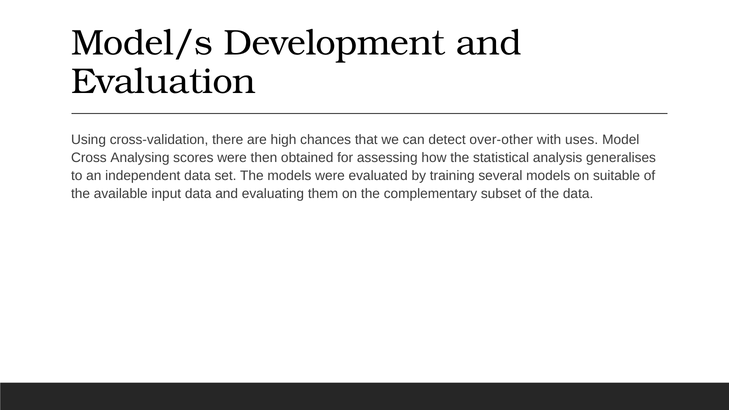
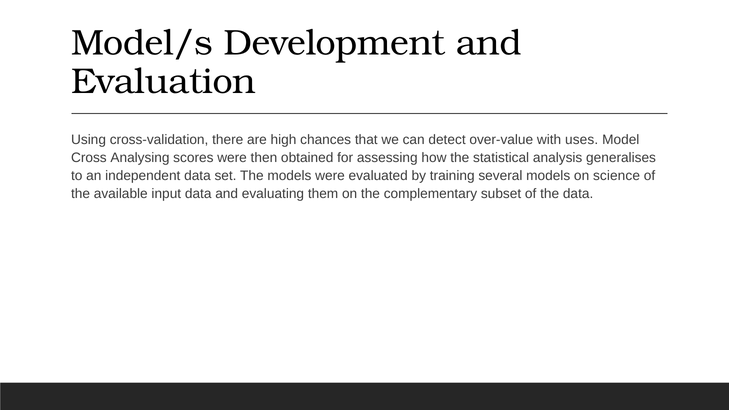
over-other: over-other -> over-value
suitable: suitable -> science
